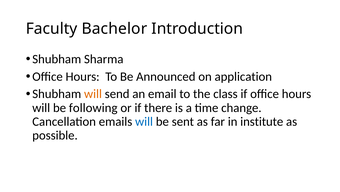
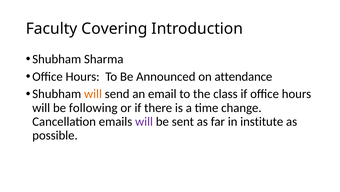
Bachelor: Bachelor -> Covering
application: application -> attendance
will at (144, 121) colour: blue -> purple
